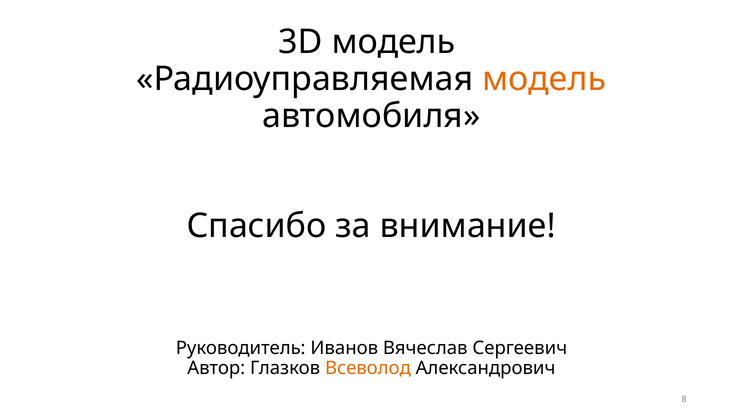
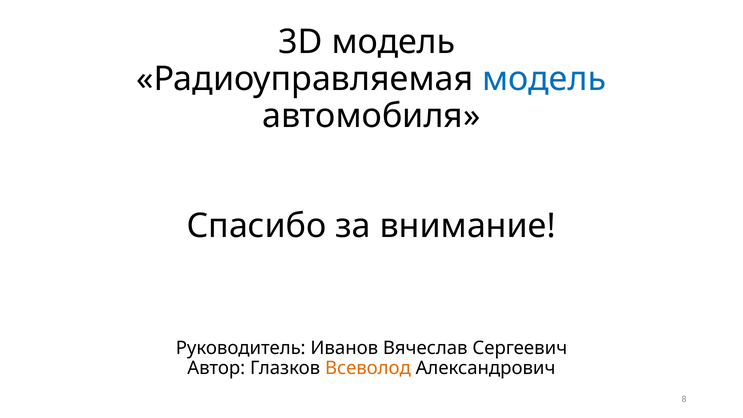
модель at (544, 79) colour: orange -> blue
